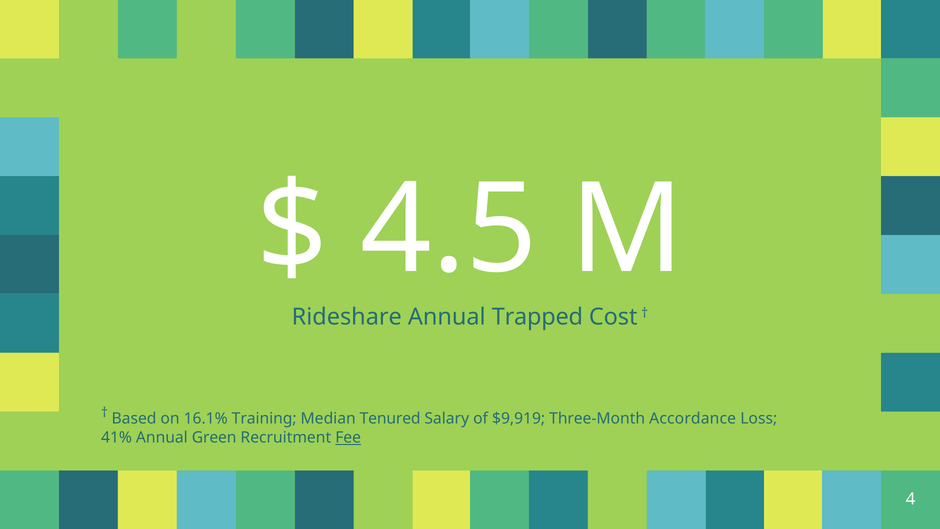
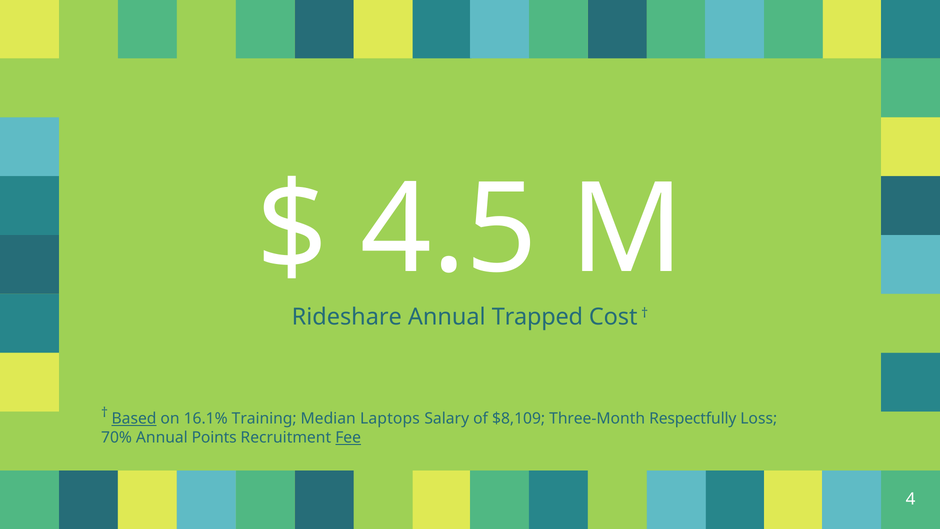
Based underline: none -> present
Tenured: Tenured -> Laptops
$9,919: $9,919 -> $8,109
Accordance: Accordance -> Respectfully
41%: 41% -> 70%
Green: Green -> Points
